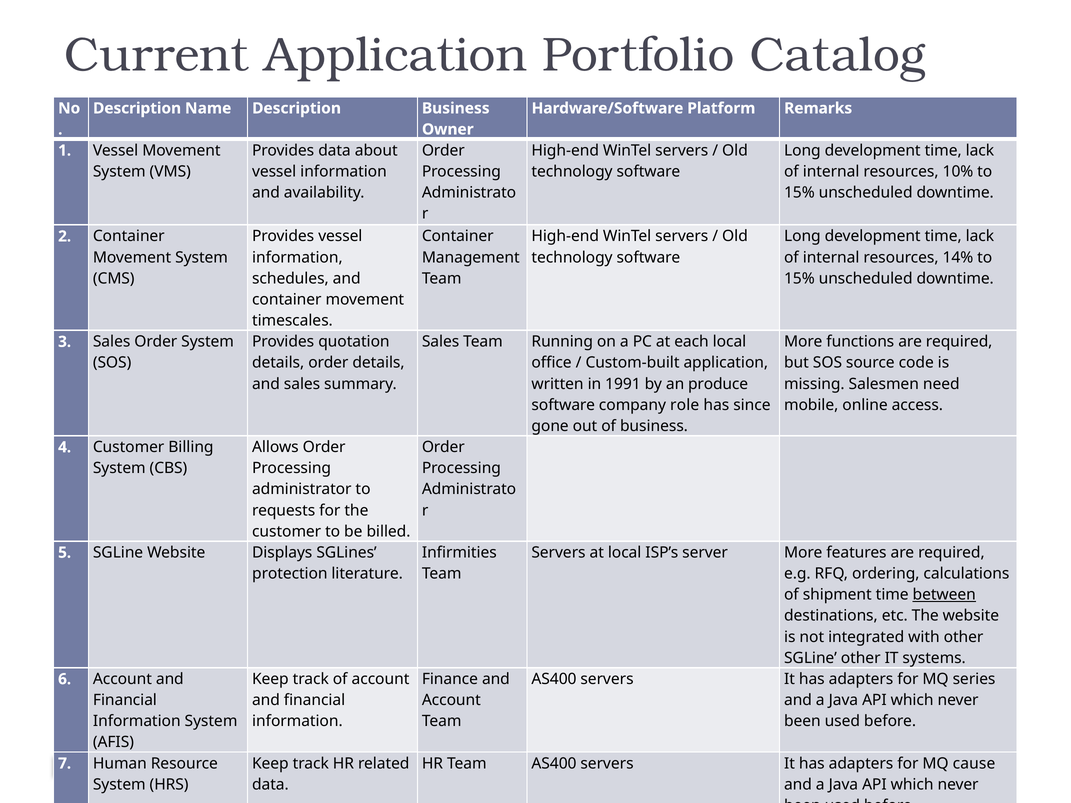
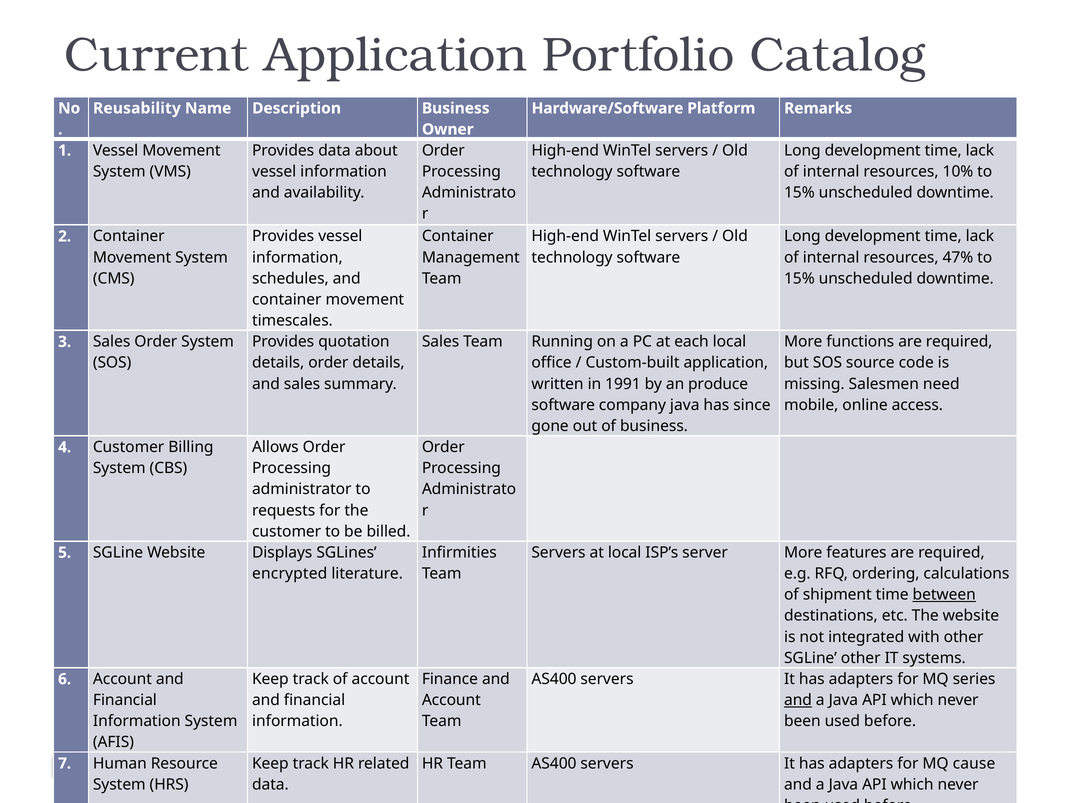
Description at (137, 108): Description -> Reusability
14%: 14% -> 47%
company role: role -> java
protection: protection -> encrypted
and at (798, 700) underline: none -> present
